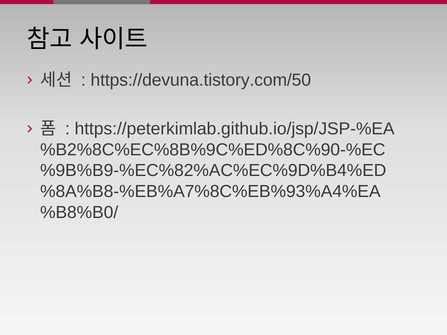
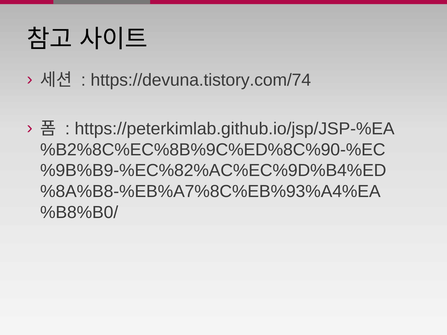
https://devuna.tistory.com/50: https://devuna.tistory.com/50 -> https://devuna.tistory.com/74
